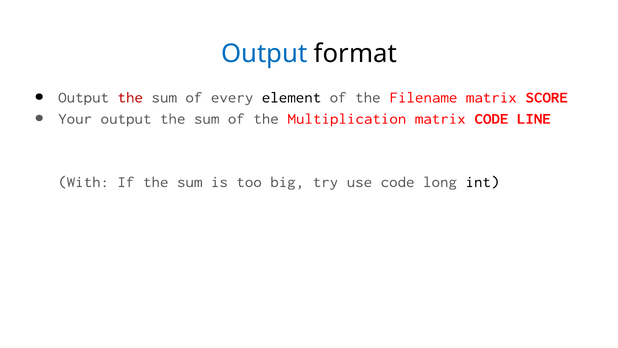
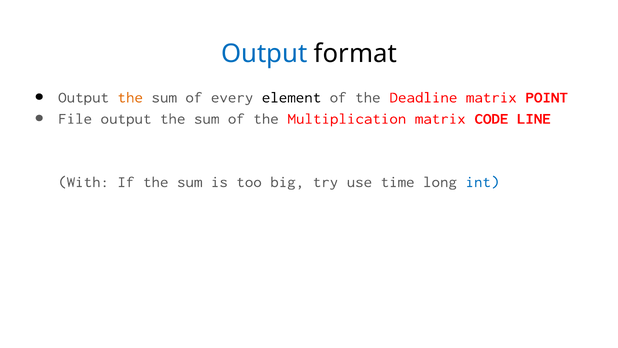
the at (130, 97) colour: red -> orange
Filename: Filename -> Deadline
SCORE: SCORE -> POINT
Your: Your -> File
use code: code -> time
int colour: black -> blue
